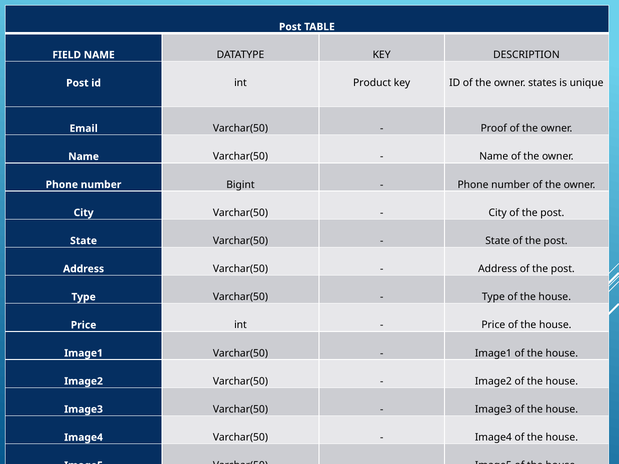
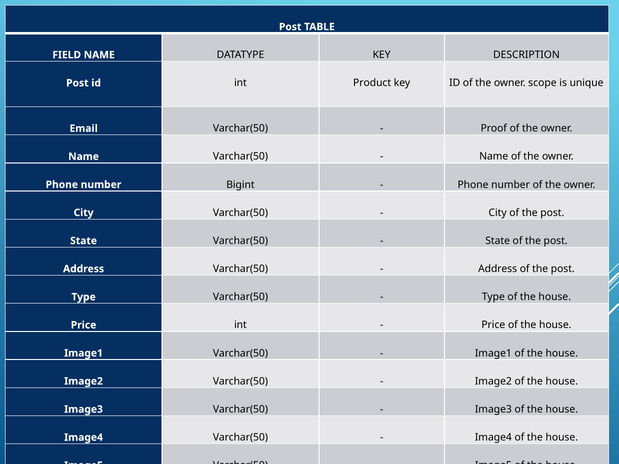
states: states -> scope
